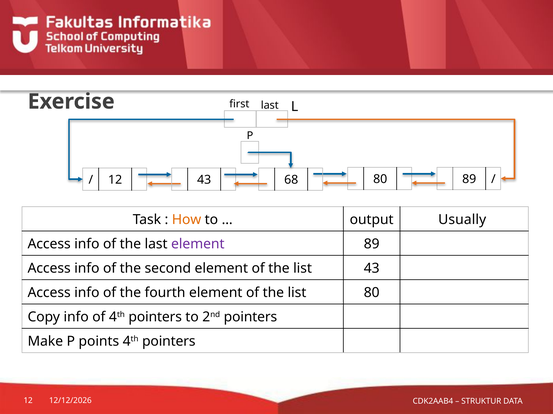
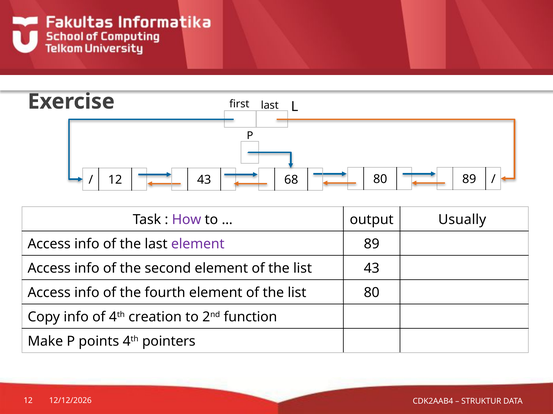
How colour: orange -> purple
of 4th pointers: pointers -> creation
2nd pointers: pointers -> function
